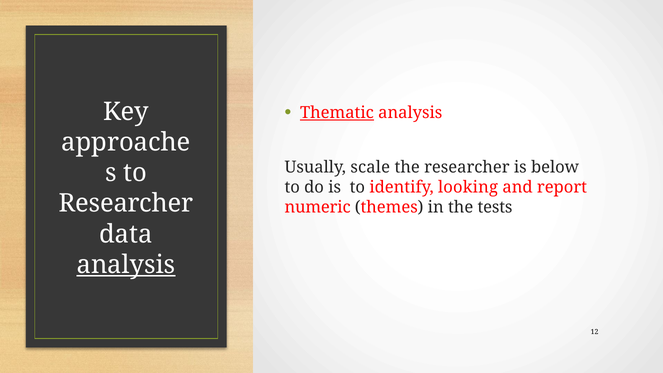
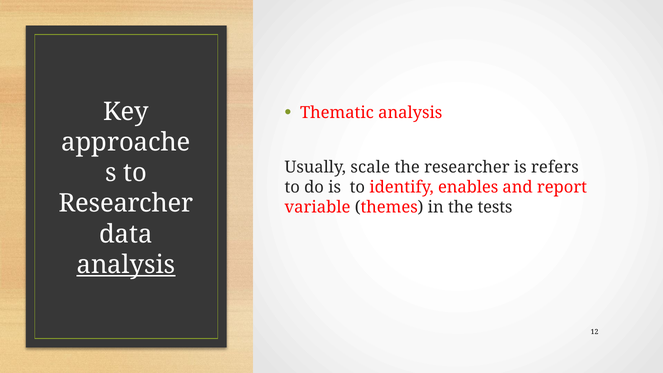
Thematic underline: present -> none
below: below -> refers
looking: looking -> enables
numeric: numeric -> variable
